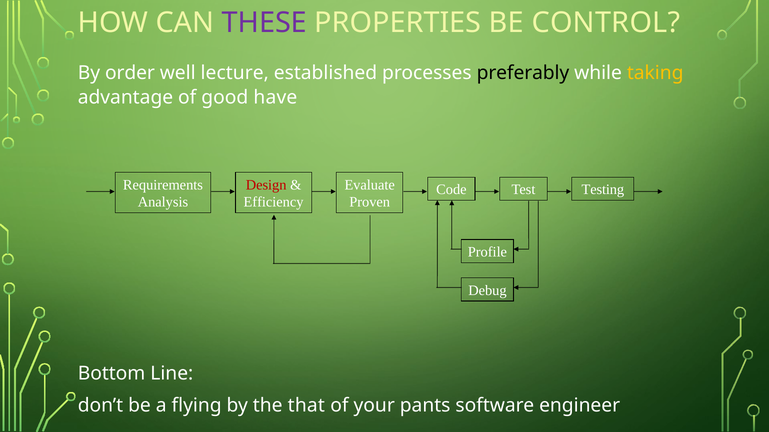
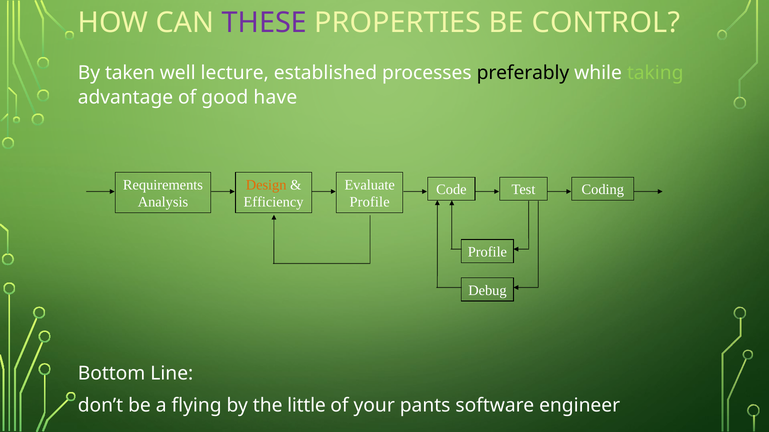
order: order -> taken
taking colour: yellow -> light green
Design colour: red -> orange
Testing: Testing -> Coding
Proven at (370, 202): Proven -> Profile
that: that -> little
